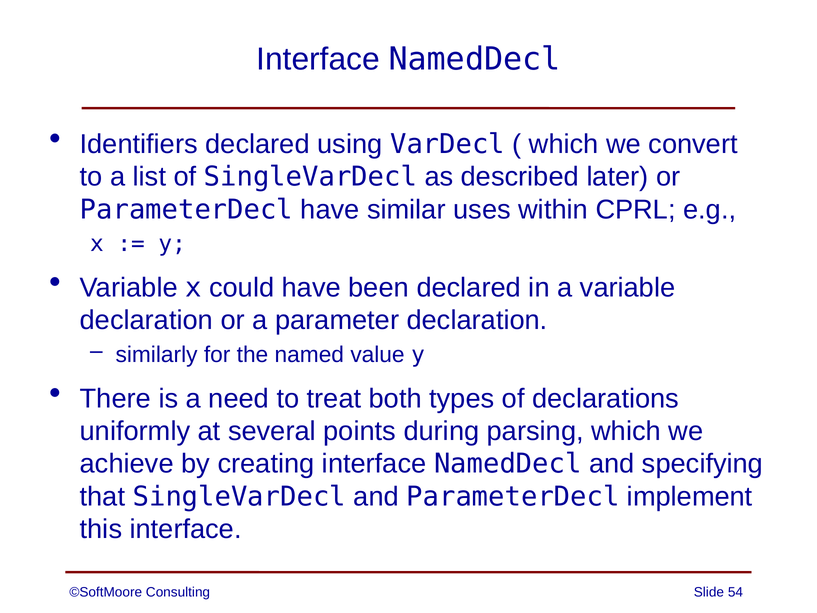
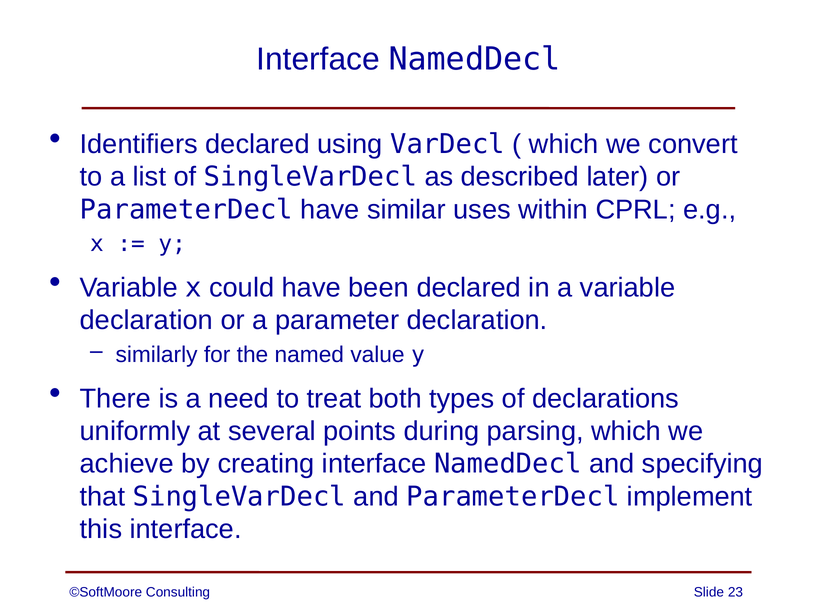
54: 54 -> 23
